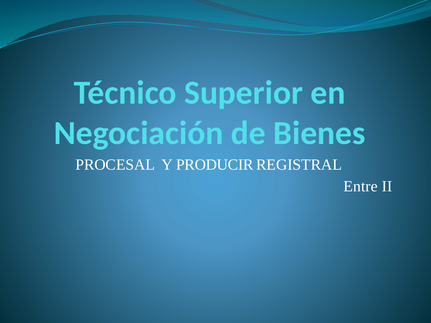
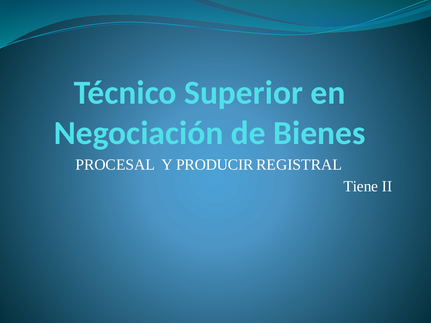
Entre: Entre -> Tiene
